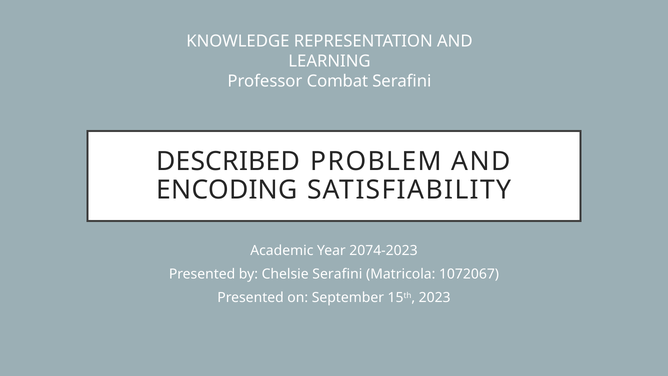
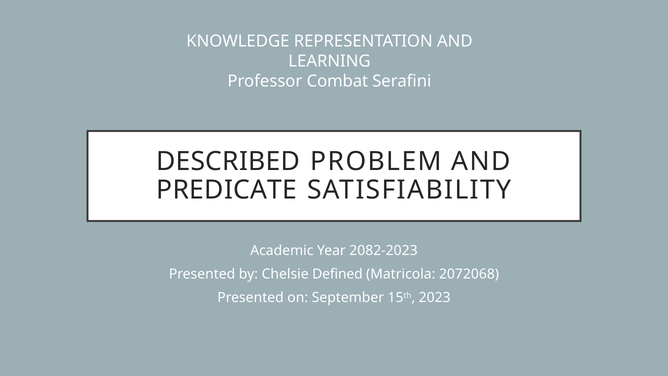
ENCODING: ENCODING -> PREDICATE
2074-2023: 2074-2023 -> 2082-2023
Chelsie Serafini: Serafini -> Defined
1072067: 1072067 -> 2072068
